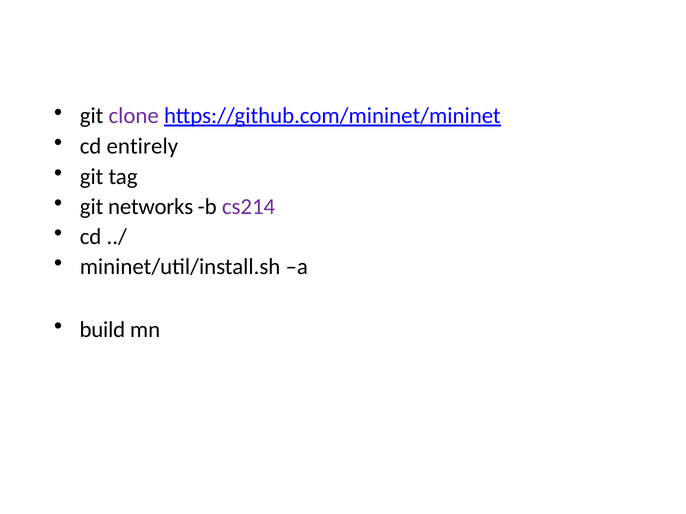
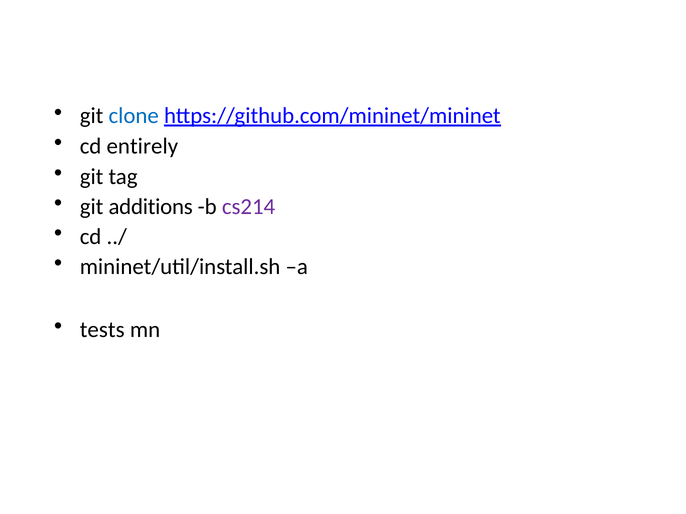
clone colour: purple -> blue
networks: networks -> additions
build: build -> tests
